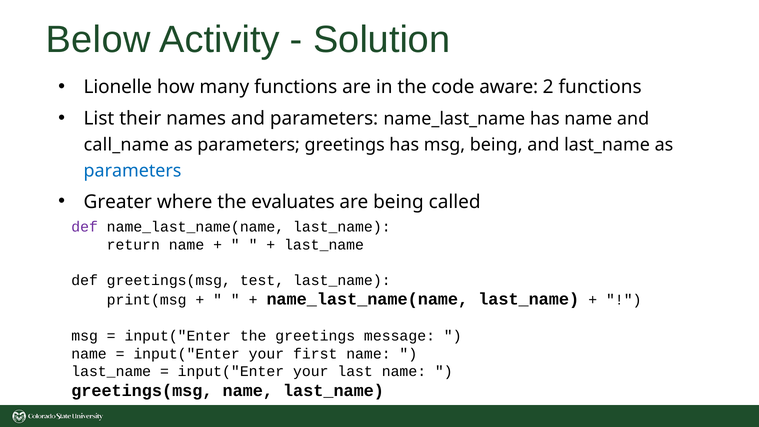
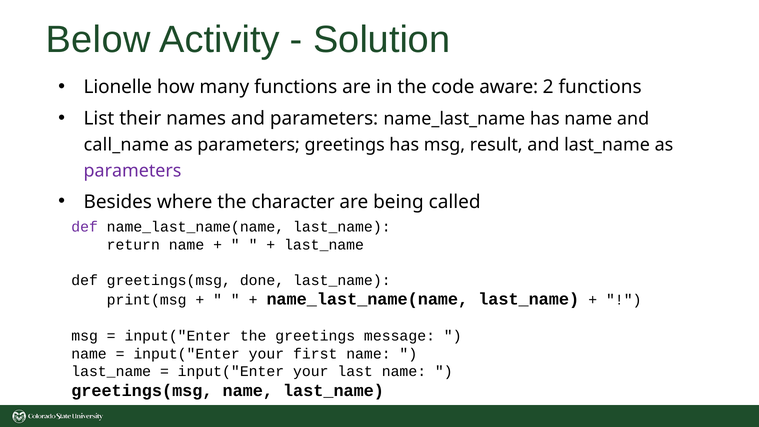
msg being: being -> result
parameters at (133, 171) colour: blue -> purple
Greater: Greater -> Besides
evaluates: evaluates -> character
test: test -> done
